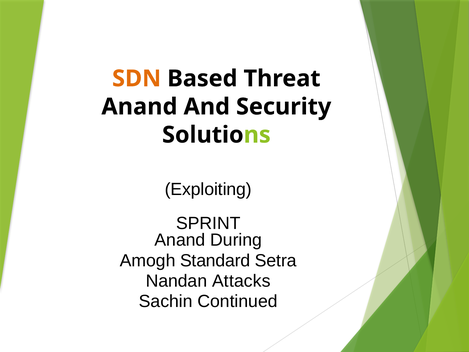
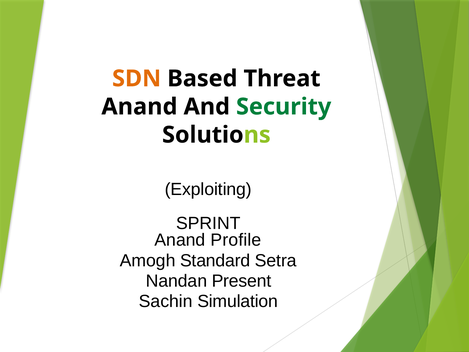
Security colour: black -> green
During: During -> Profile
Attacks: Attacks -> Present
Continued: Continued -> Simulation
